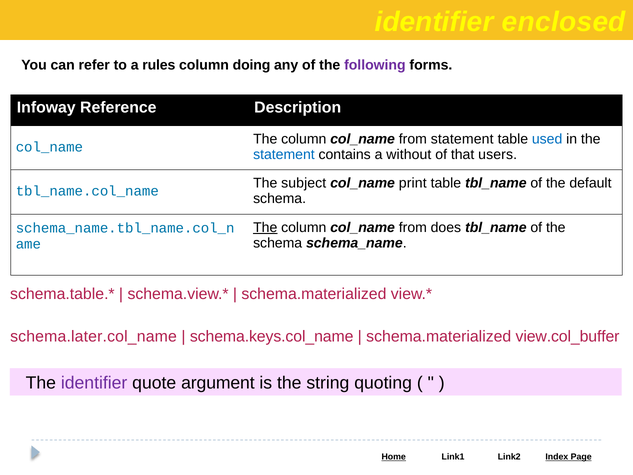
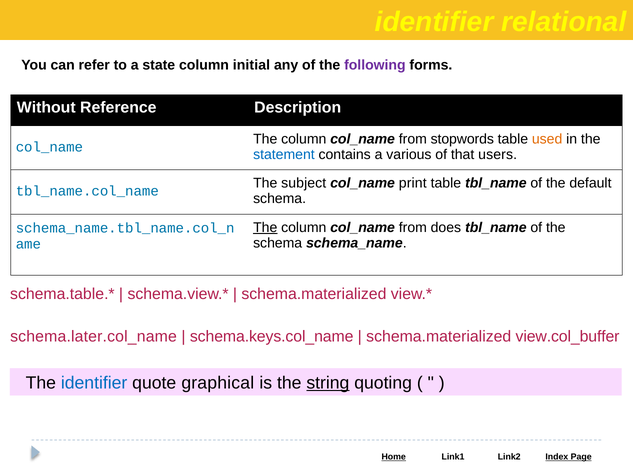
enclosed: enclosed -> relational
rules: rules -> state
doing: doing -> initial
Infoway: Infoway -> Without
from statement: statement -> stopwords
used colour: blue -> orange
without: without -> various
identifier at (94, 383) colour: purple -> blue
argument: argument -> graphical
string underline: none -> present
